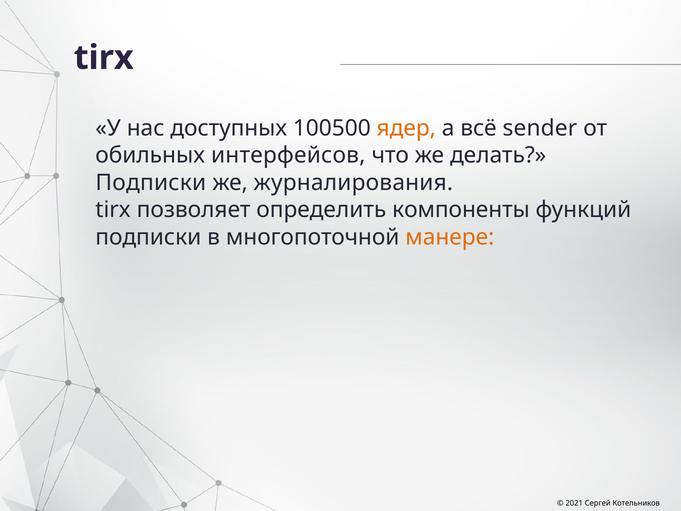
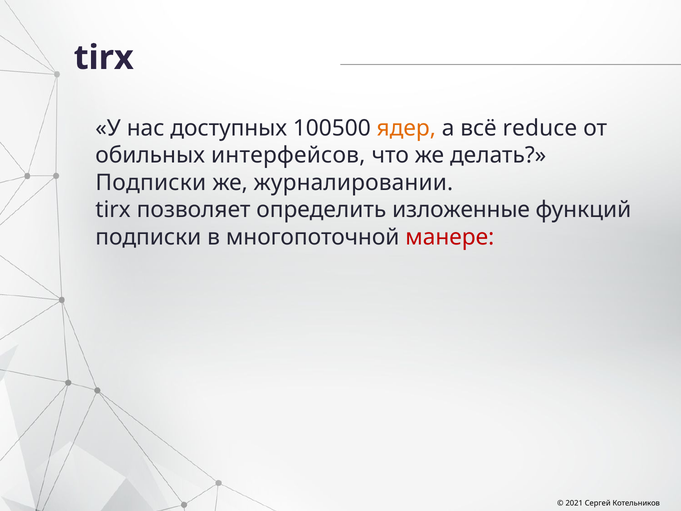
sender: sender -> reduce
журналирования: журналирования -> журналировании
компоненты: компоненты -> изложенные
манере colour: orange -> red
